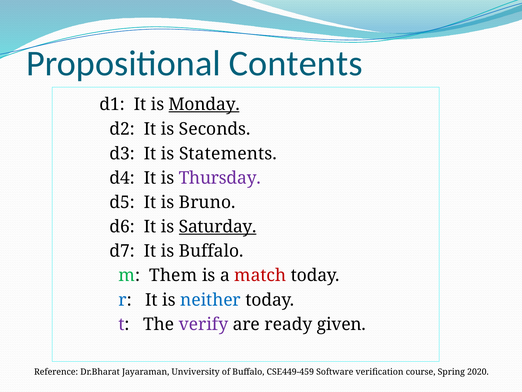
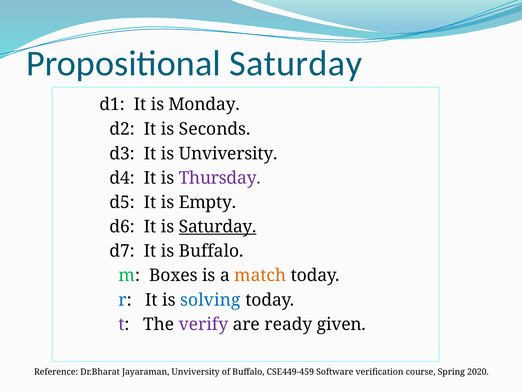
Propositional Contents: Contents -> Saturday
Monday underline: present -> none
is Statements: Statements -> Unviversity
Bruno: Bruno -> Empty
Them: Them -> Boxes
match colour: red -> orange
neither: neither -> solving
